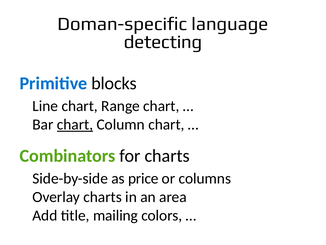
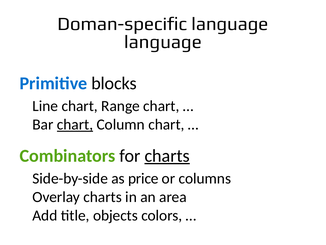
detecting at (163, 42): detecting -> language
charts at (167, 156) underline: none -> present
mailing: mailing -> objects
